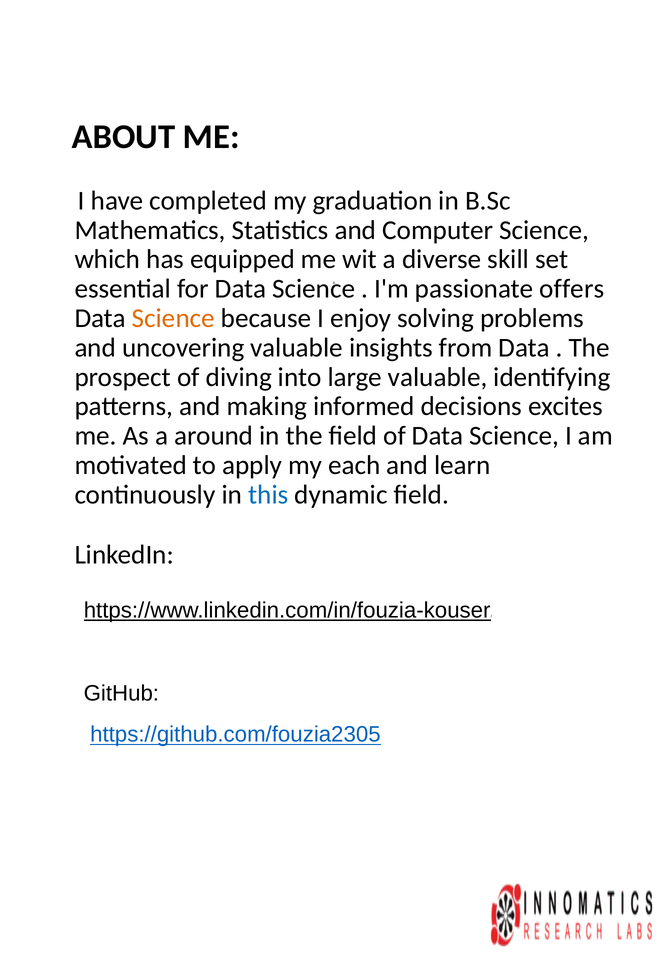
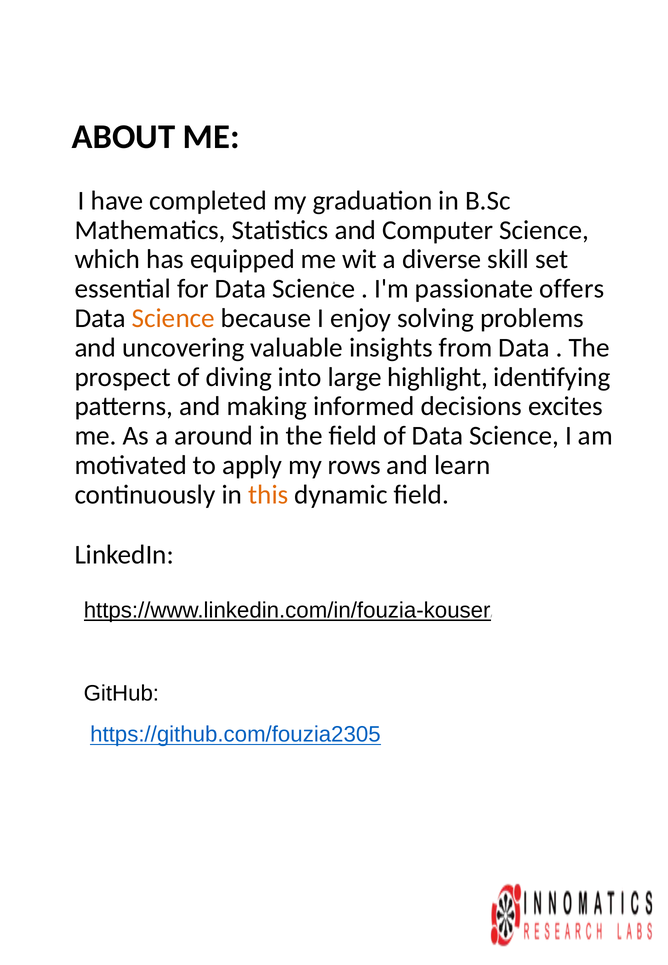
large valuable: valuable -> highlight
each: each -> rows
this colour: blue -> orange
